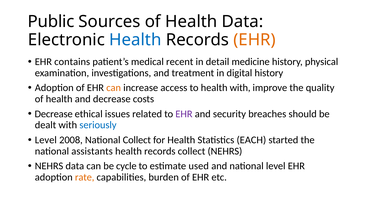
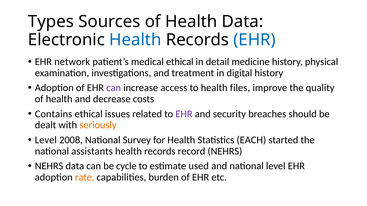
Public: Public -> Types
EHR at (255, 40) colour: orange -> blue
contains: contains -> network
medical recent: recent -> ethical
can at (114, 88) colour: orange -> purple
health with: with -> files
Decrease at (54, 114): Decrease -> Contains
seriously colour: blue -> orange
National Collect: Collect -> Survey
records collect: collect -> record
